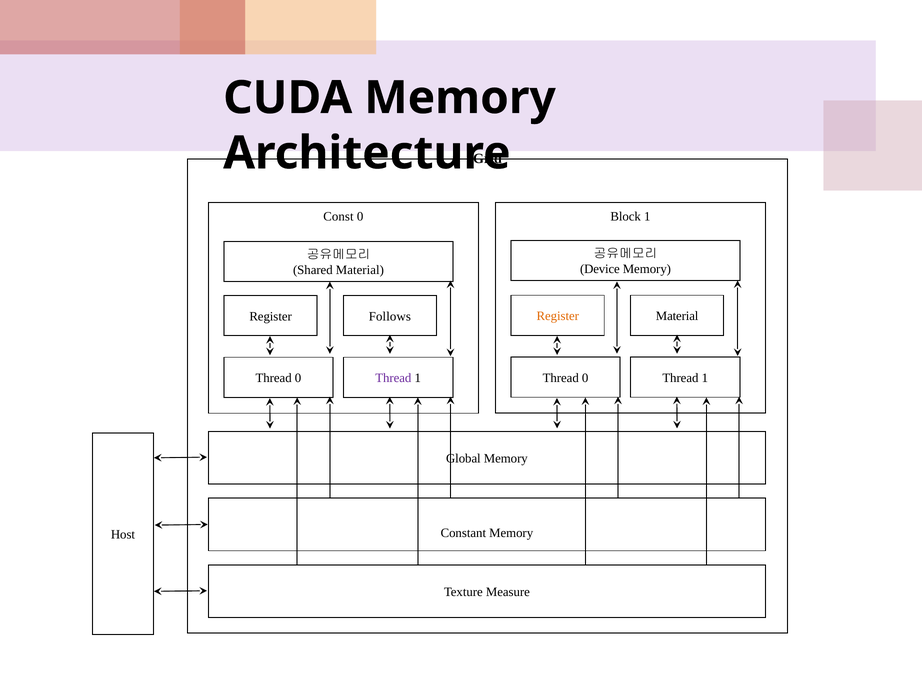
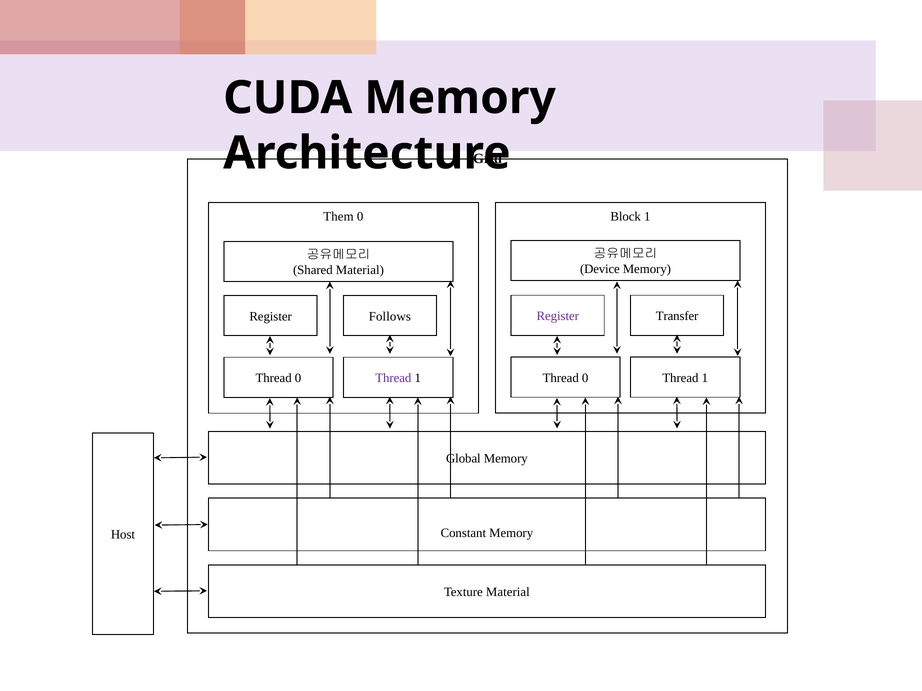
Const: Const -> Them
Register at (558, 316) colour: orange -> purple
Material at (677, 316): Material -> Transfer
Texture Measure: Measure -> Material
